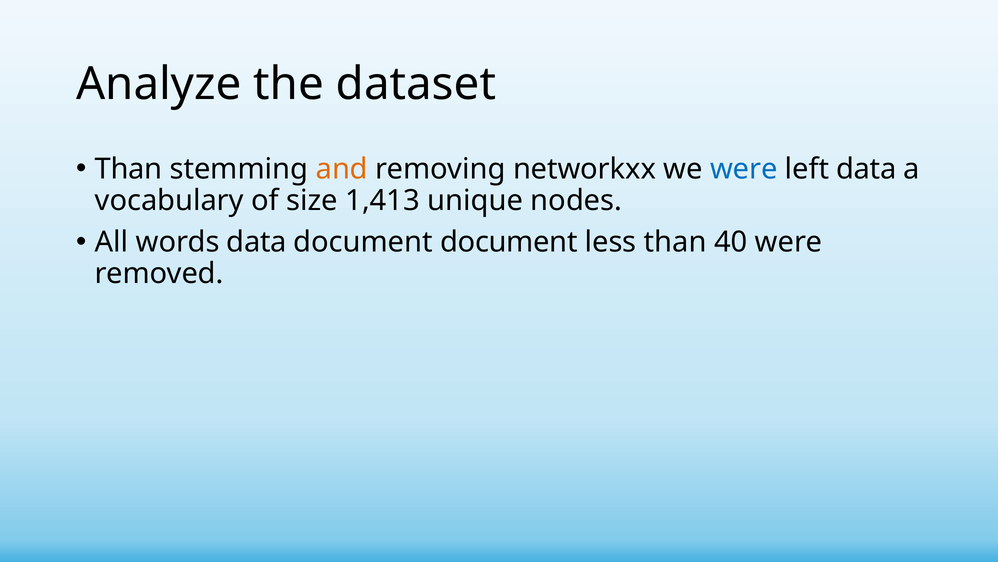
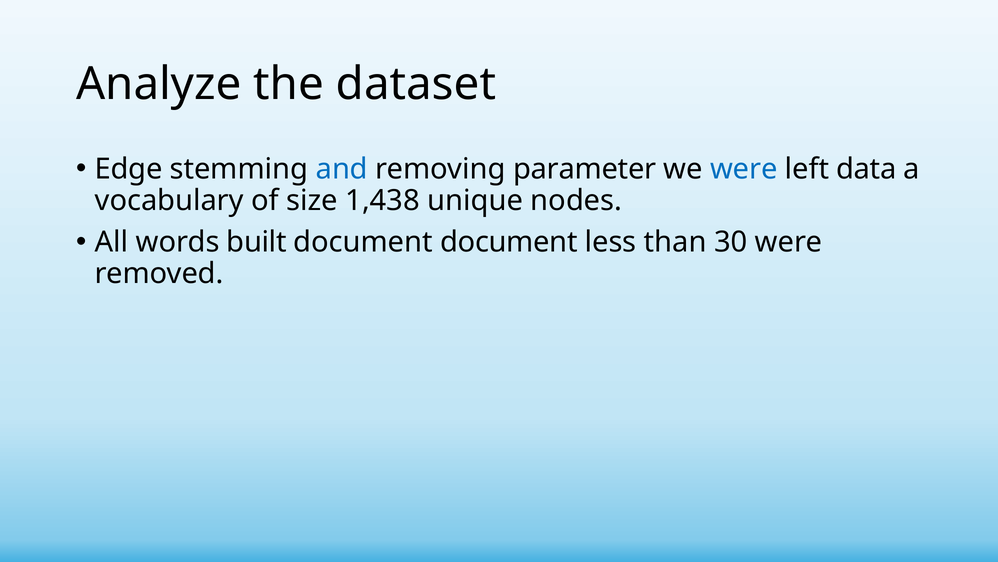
Than at (129, 169): Than -> Edge
and colour: orange -> blue
networkxx: networkxx -> parameter
1,413: 1,413 -> 1,438
words data: data -> built
40: 40 -> 30
